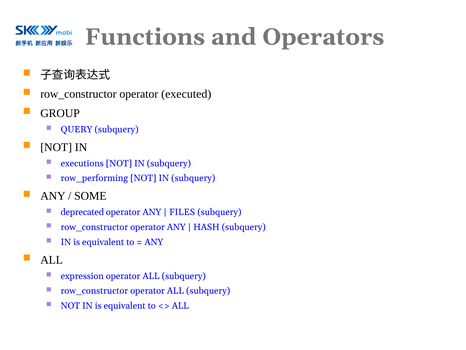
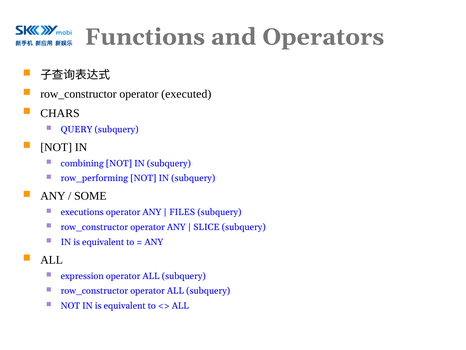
GROUP: GROUP -> CHARS
executions: executions -> combining
deprecated: deprecated -> executions
HASH: HASH -> SLICE
